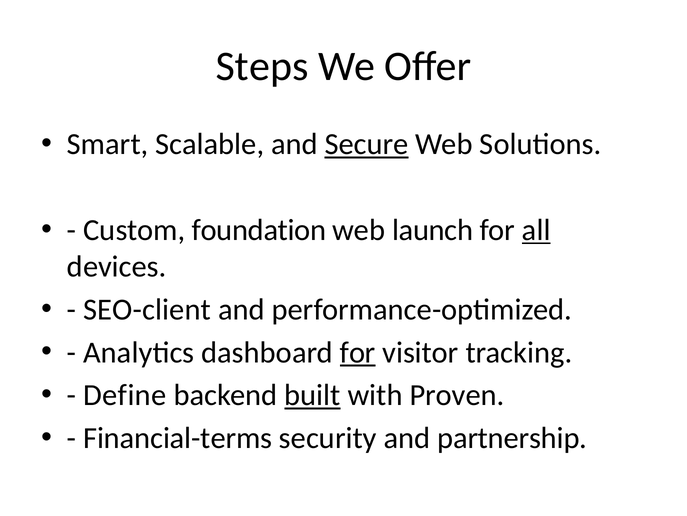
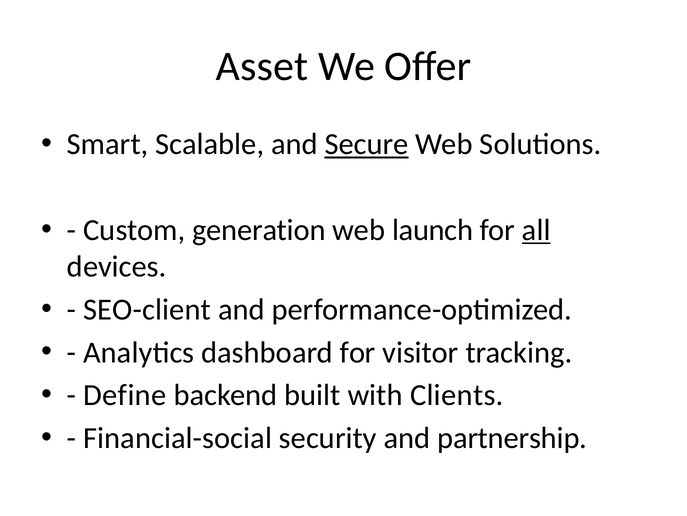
Steps: Steps -> Asset
foundation: foundation -> generation
for at (358, 352) underline: present -> none
built underline: present -> none
Proven: Proven -> Clients
Financial-terms: Financial-terms -> Financial-social
